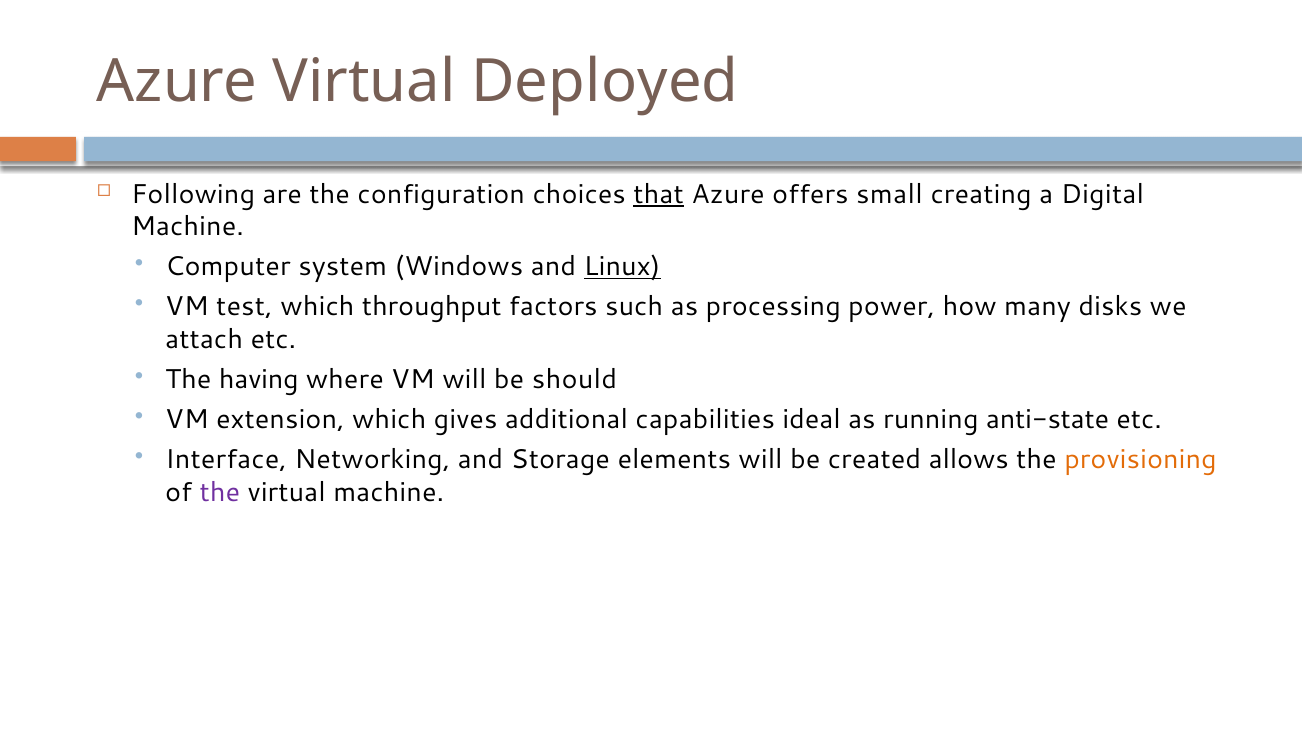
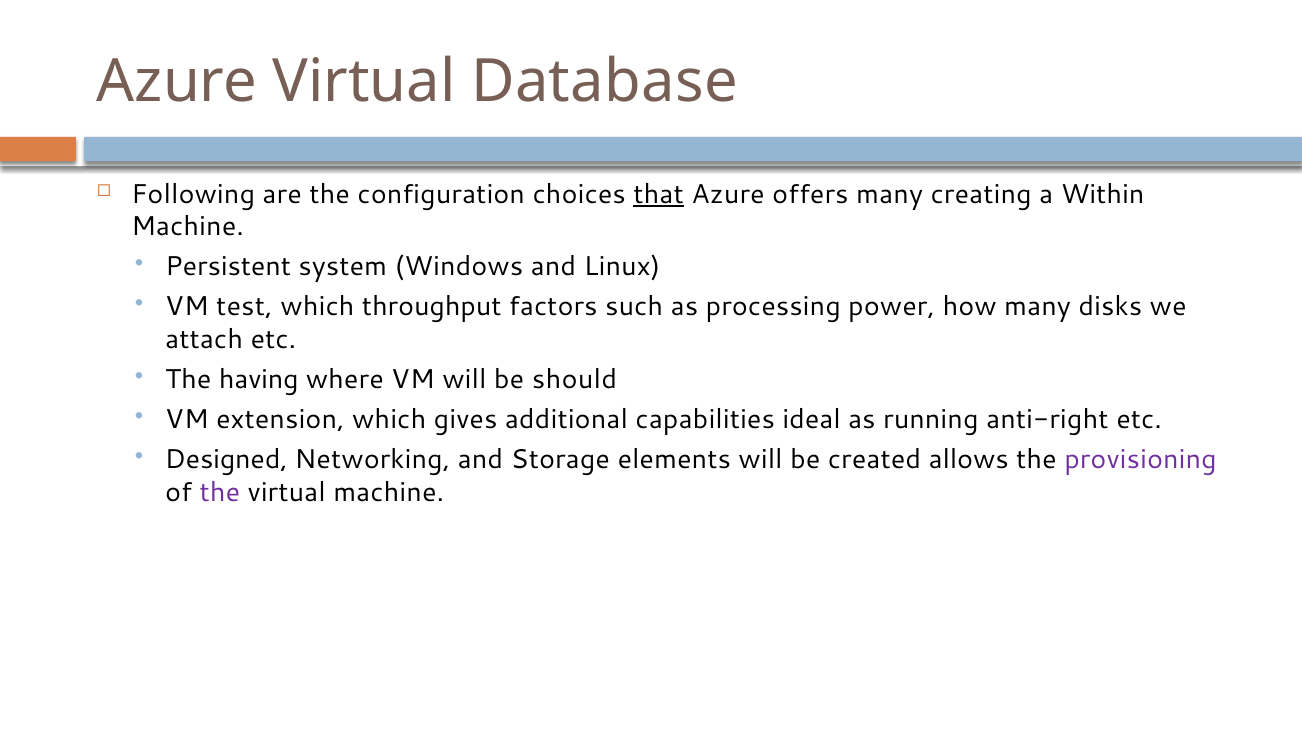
Deployed: Deployed -> Database
offers small: small -> many
Digital: Digital -> Within
Computer: Computer -> Persistent
Linux underline: present -> none
anti-state: anti-state -> anti-right
Interface: Interface -> Designed
provisioning colour: orange -> purple
